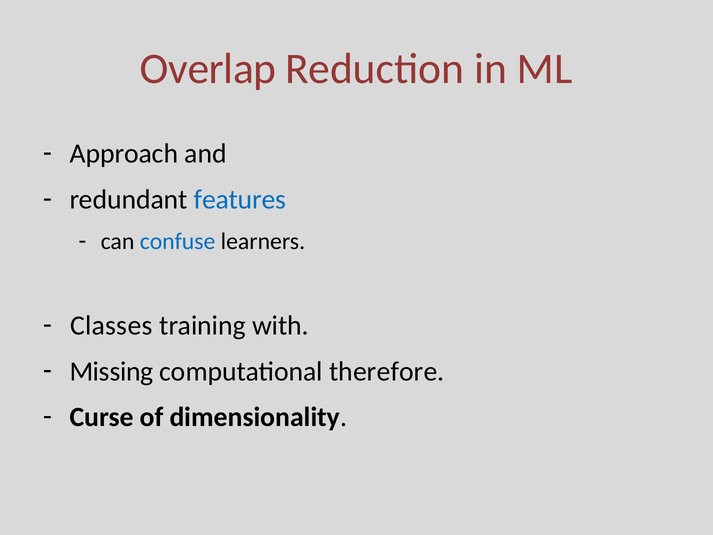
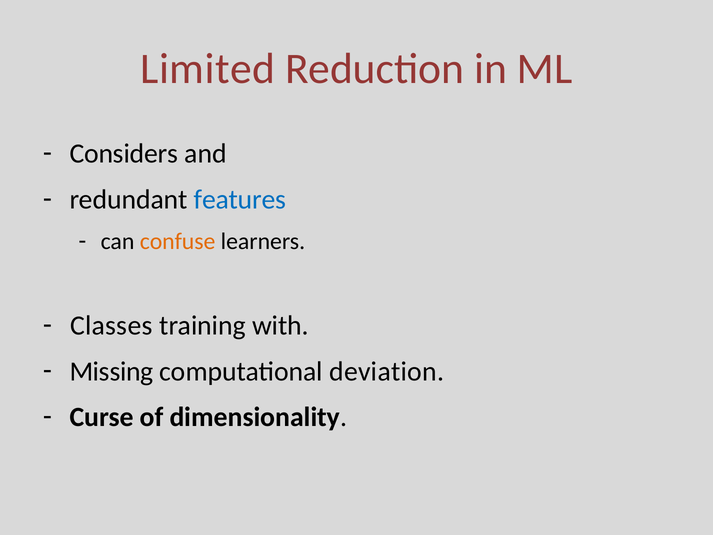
Overlap: Overlap -> Limited
Approach: Approach -> Considers
confuse colour: blue -> orange
therefore: therefore -> deviation
